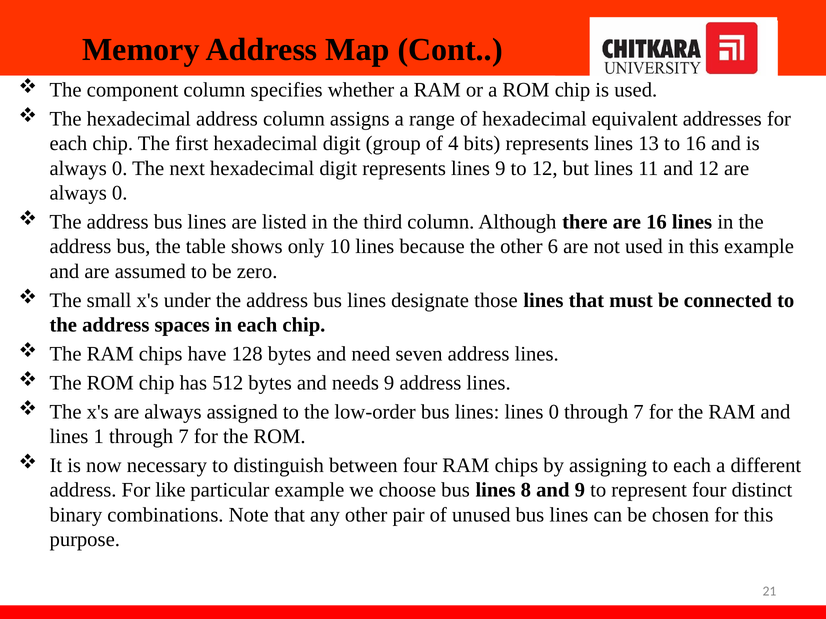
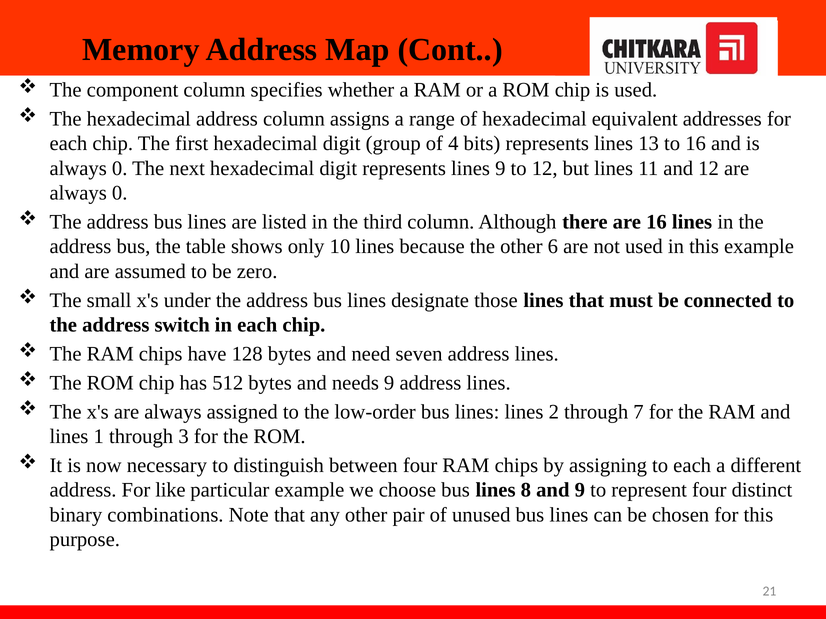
spaces: spaces -> switch
lines 0: 0 -> 2
1 through 7: 7 -> 3
